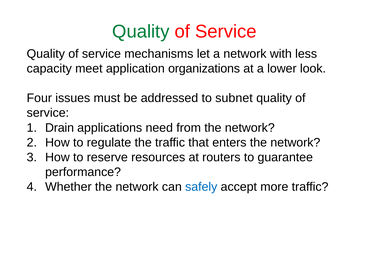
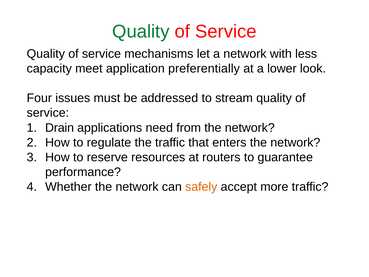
organizations: organizations -> preferentially
subnet: subnet -> stream
safely colour: blue -> orange
